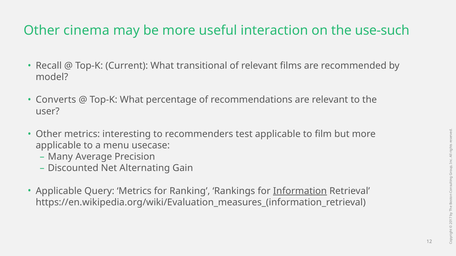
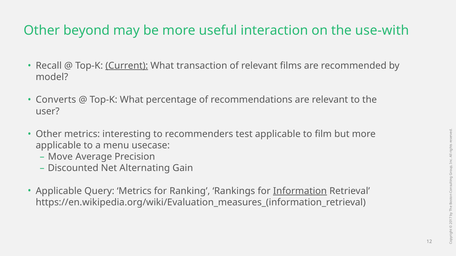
cinema: cinema -> beyond
use-such: use-such -> use-with
Current underline: none -> present
transitional: transitional -> transaction
Many: Many -> Move
